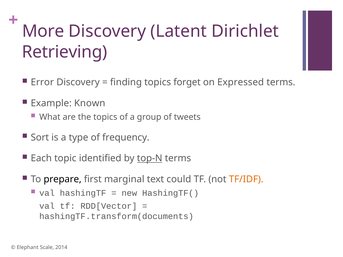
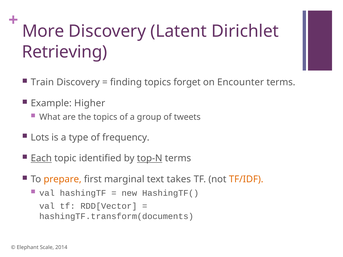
Error: Error -> Train
Expressed: Expressed -> Encounter
Known: Known -> Higher
Sort: Sort -> Lots
Each underline: none -> present
prepare colour: black -> orange
could: could -> takes
